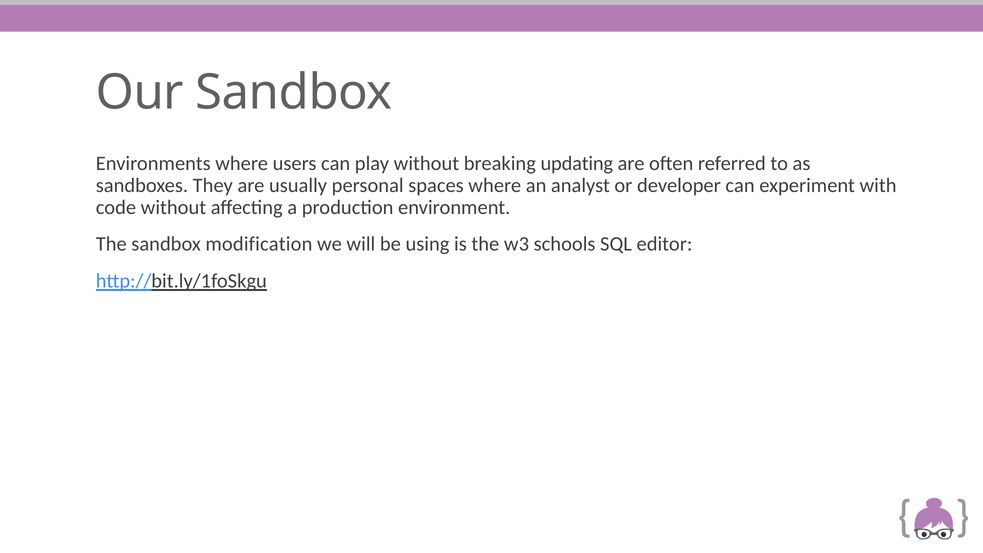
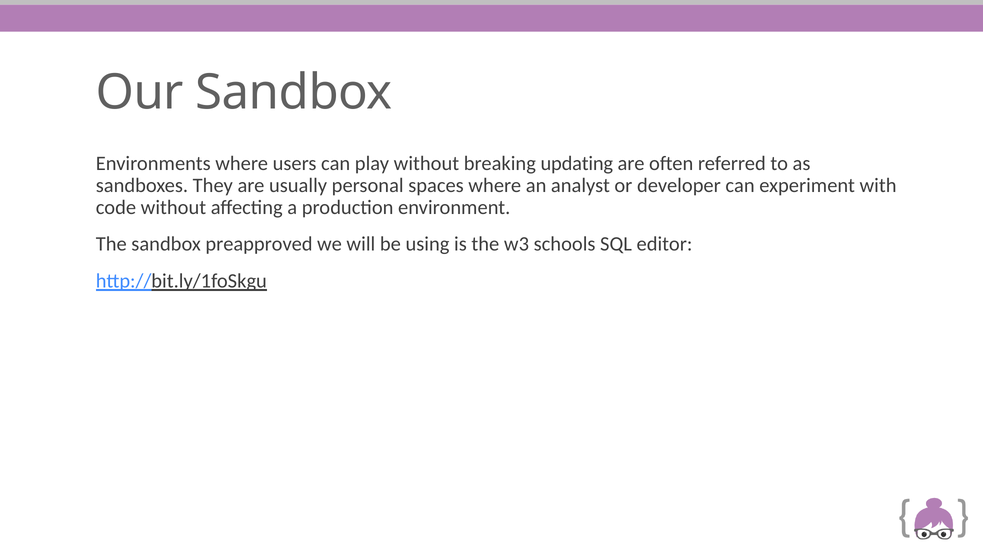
modification: modification -> preapproved
